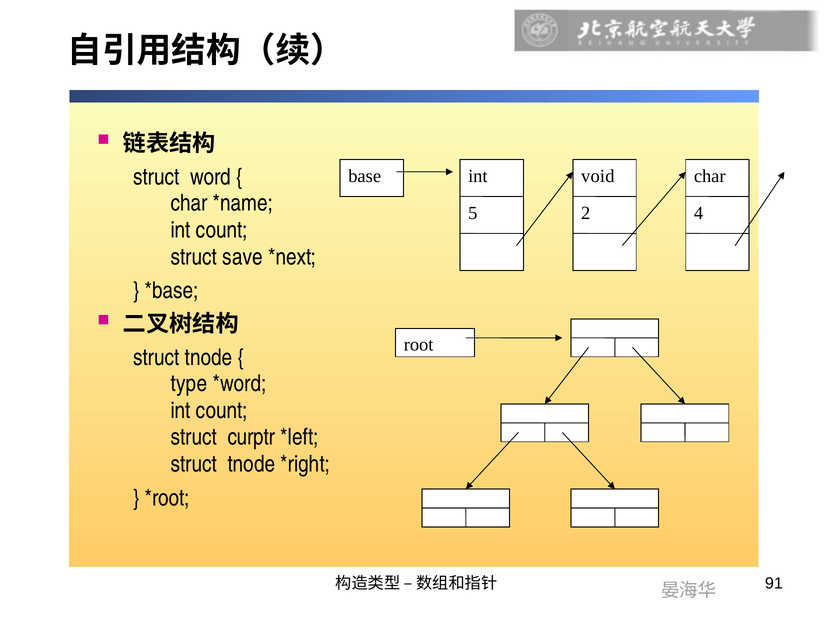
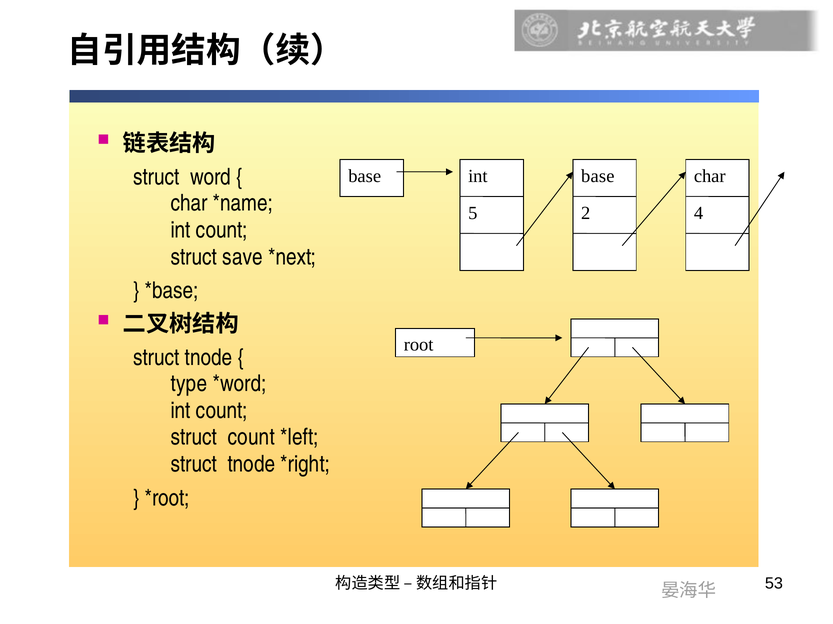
void at (598, 176): void -> base
struct curptr: curptr -> count
91: 91 -> 53
